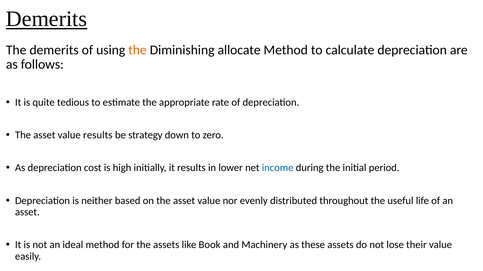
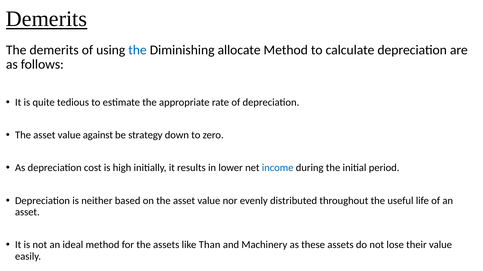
the at (138, 50) colour: orange -> blue
value results: results -> against
Book: Book -> Than
